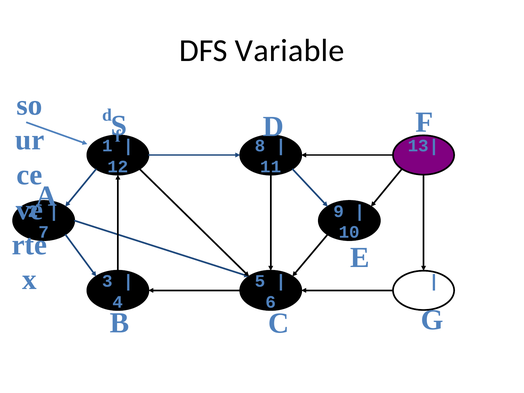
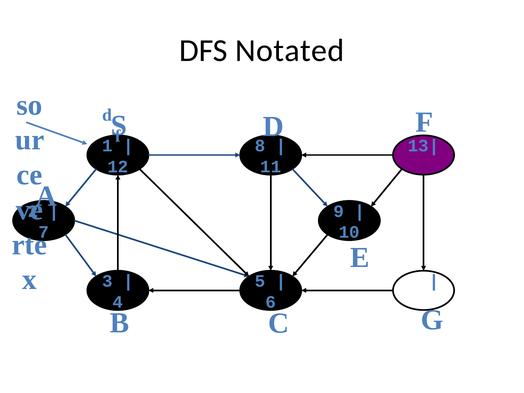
Variable: Variable -> Notated
